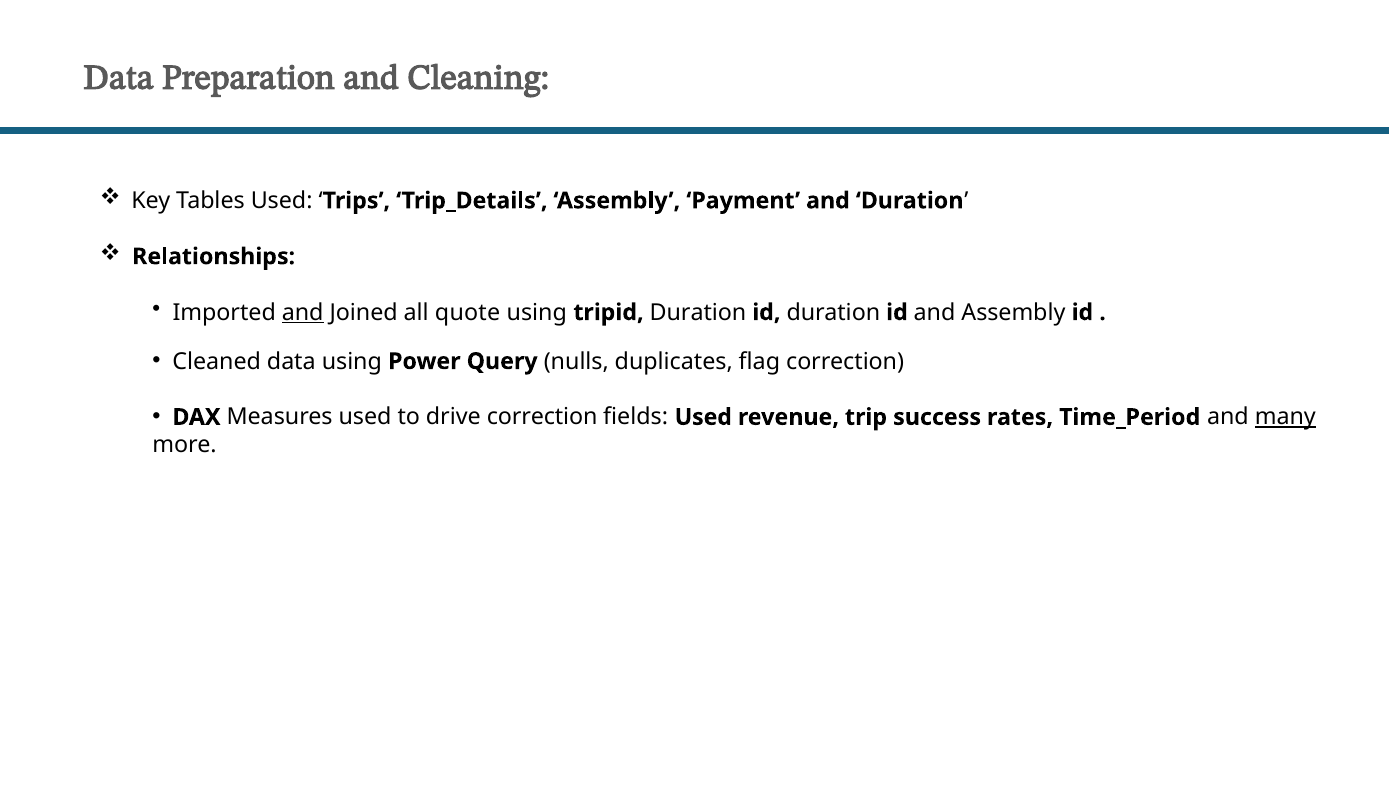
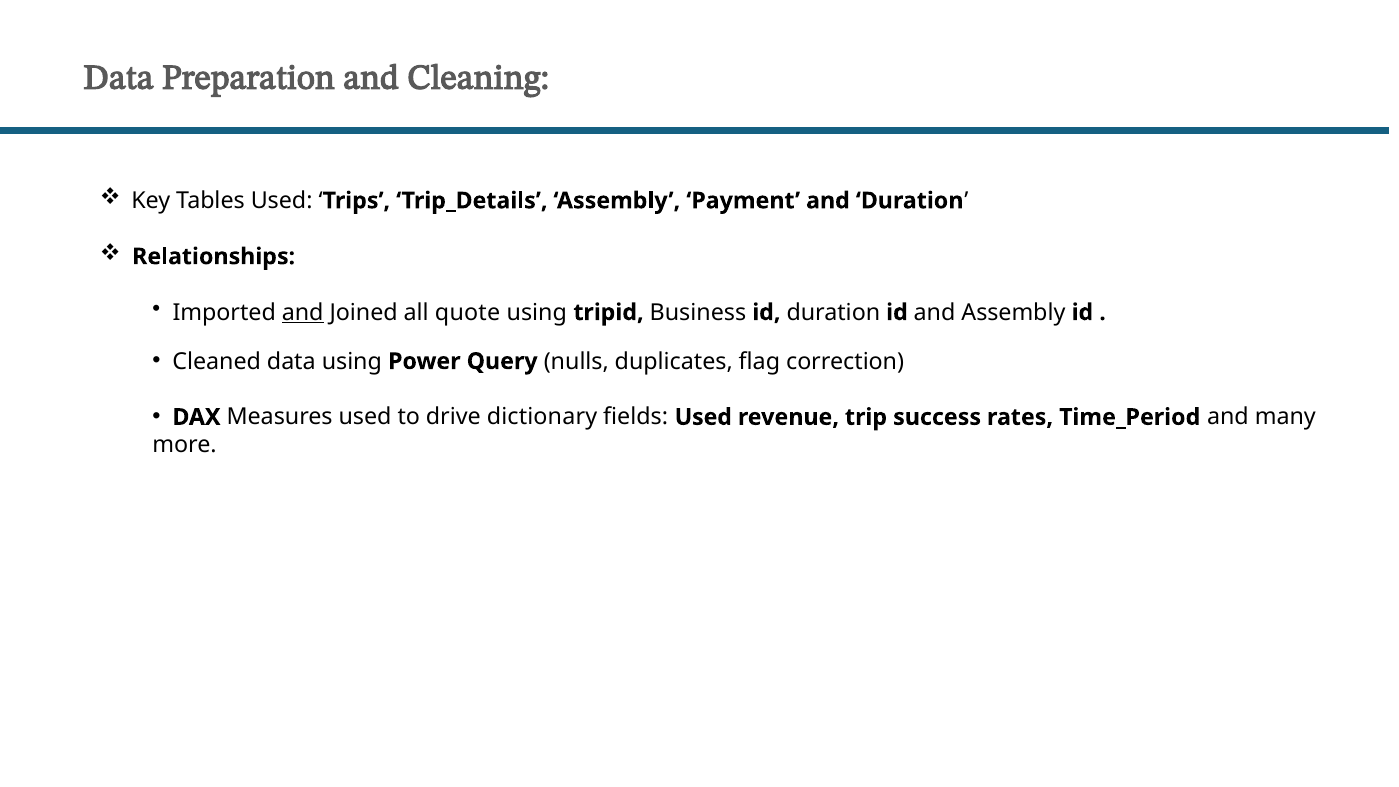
tripid Duration: Duration -> Business
drive correction: correction -> dictionary
many underline: present -> none
